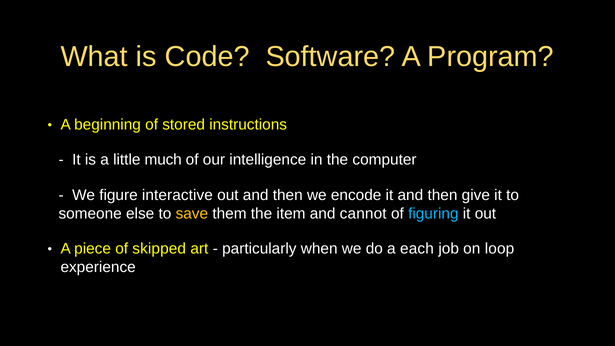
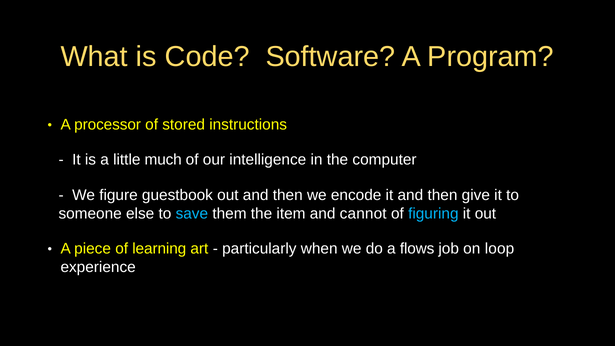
beginning: beginning -> processor
interactive: interactive -> guestbook
save colour: yellow -> light blue
skipped: skipped -> learning
each: each -> flows
